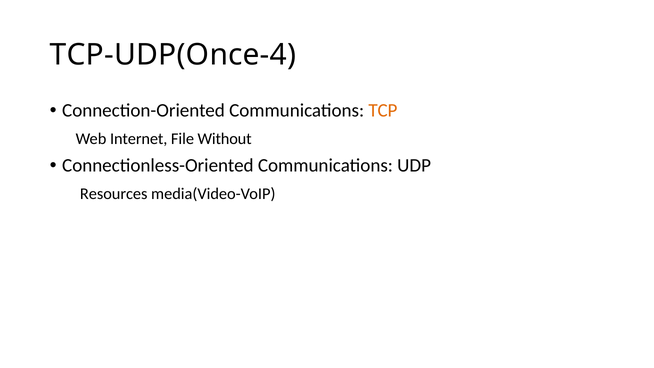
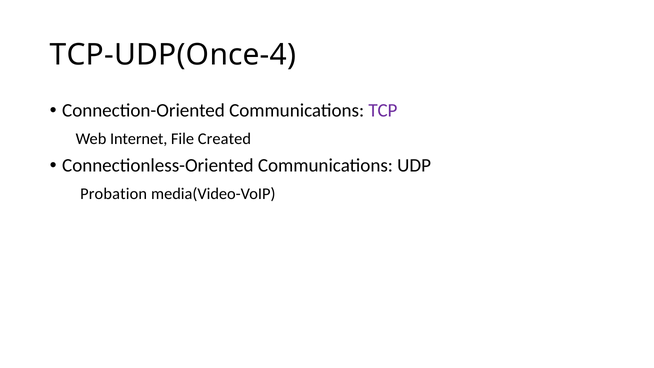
TCP colour: orange -> purple
Without: Without -> Created
Resources: Resources -> Probation
